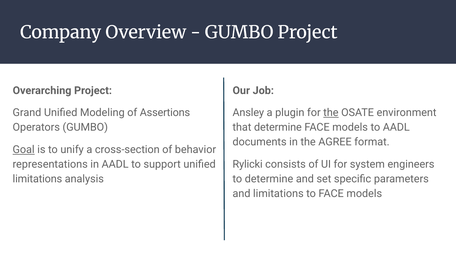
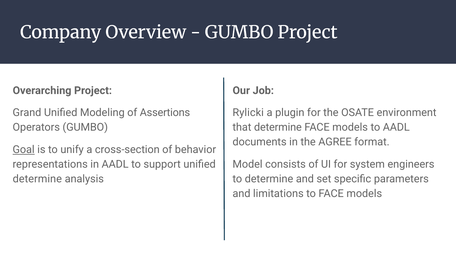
Ansley: Ansley -> Rylicki
the at (331, 113) underline: present -> none
Rylicki: Rylicki -> Model
limitations at (37, 178): limitations -> determine
